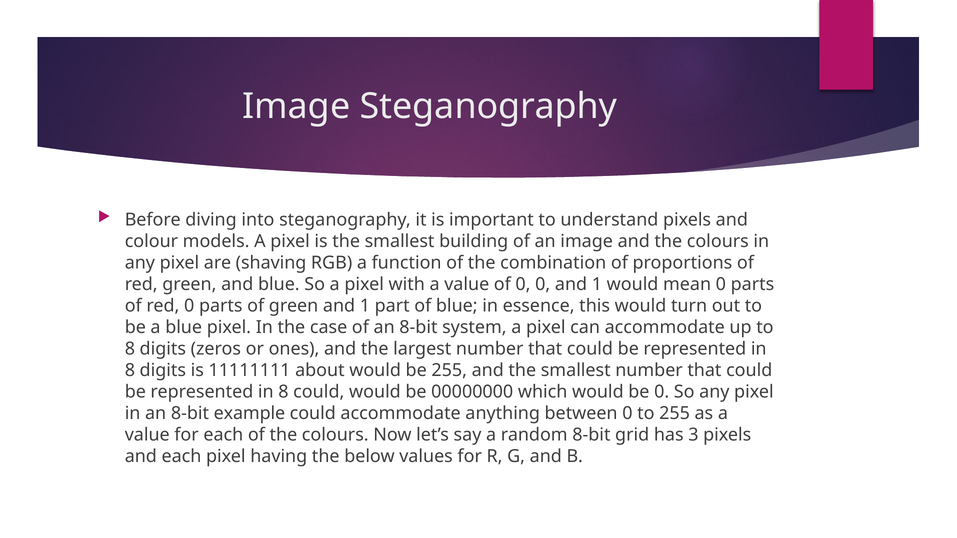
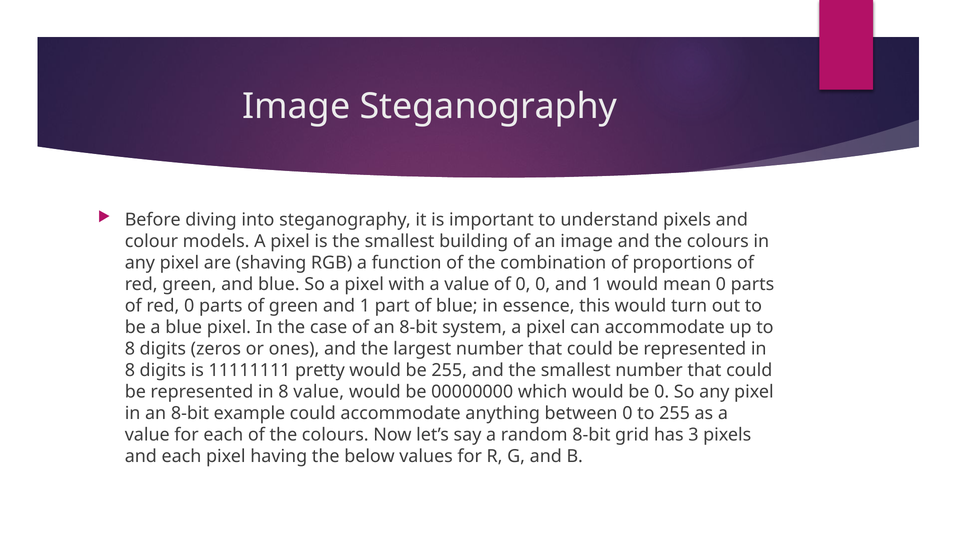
about: about -> pretty
8 could: could -> value
